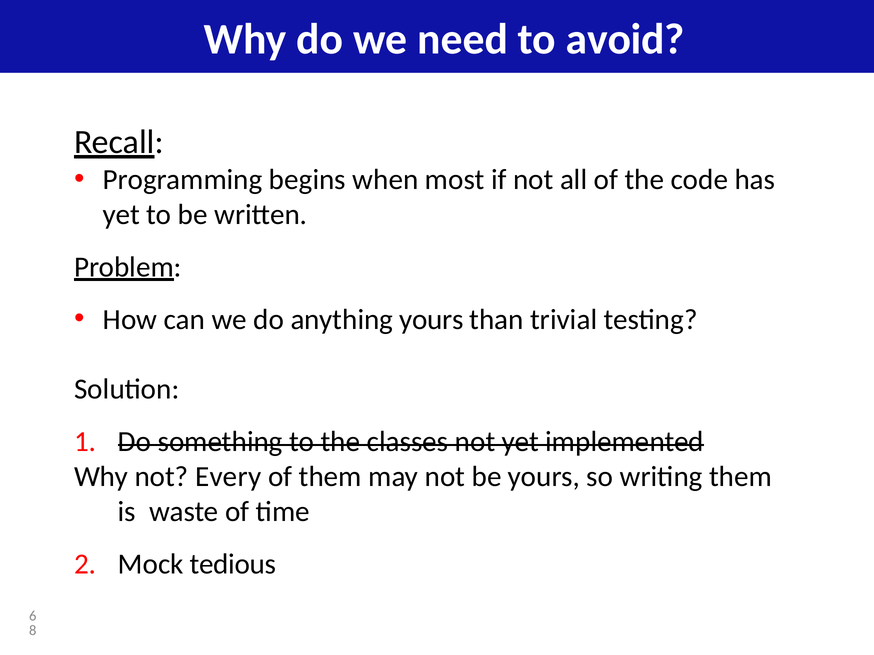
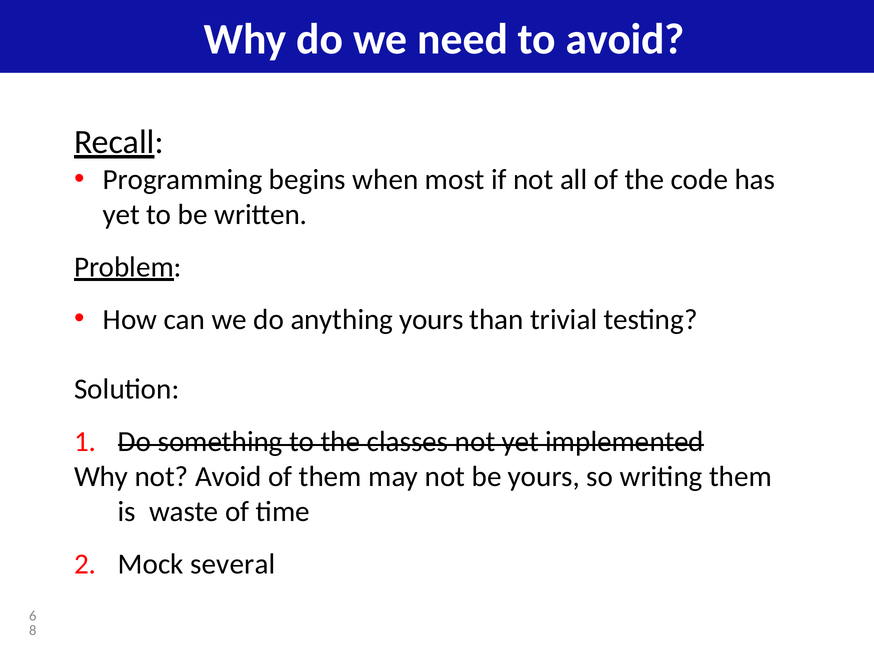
not Every: Every -> Avoid
tedious: tedious -> several
